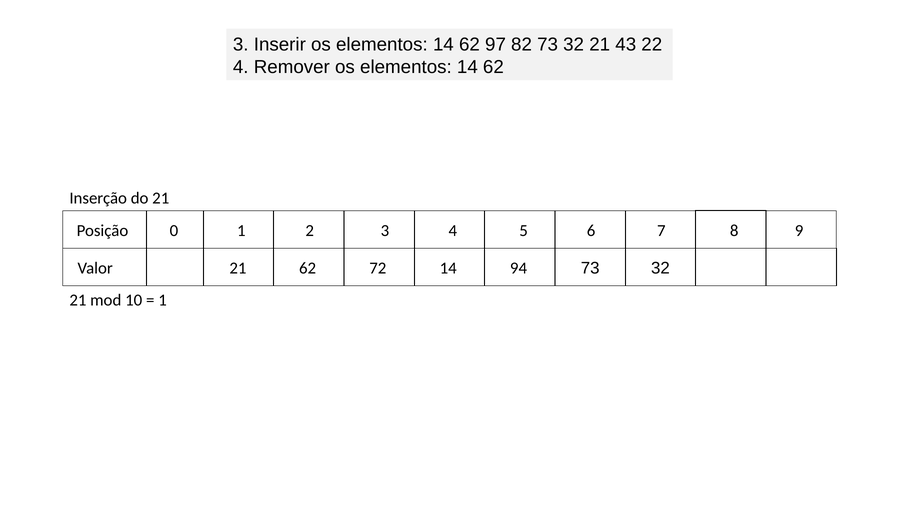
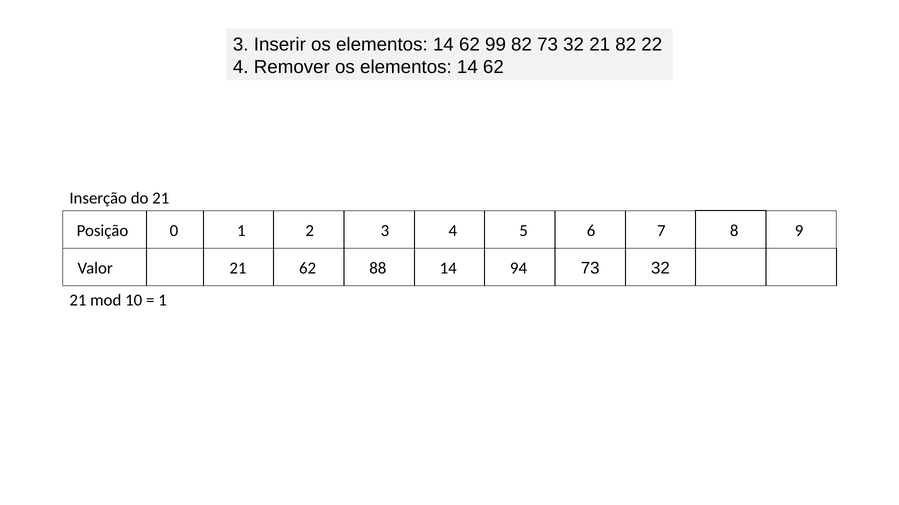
97: 97 -> 99
21 43: 43 -> 82
72: 72 -> 88
